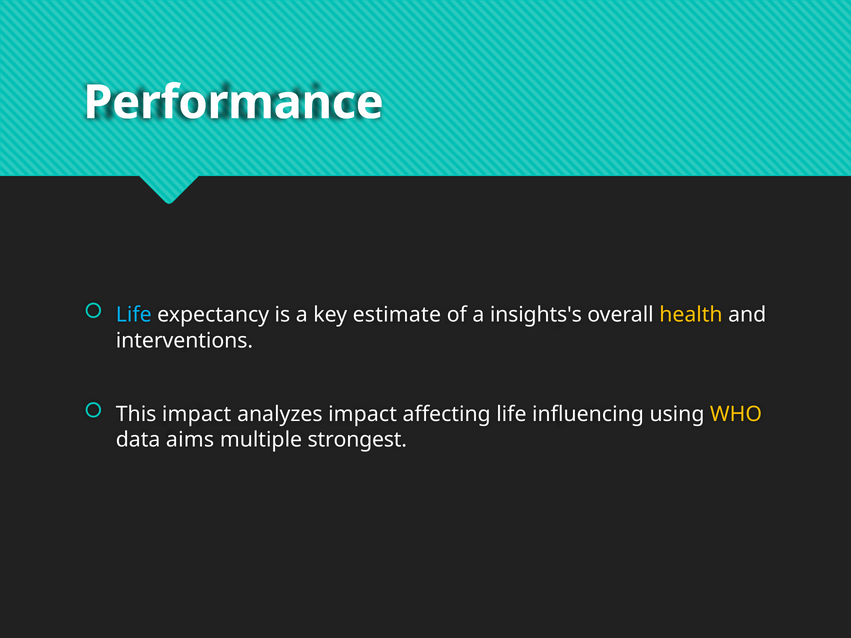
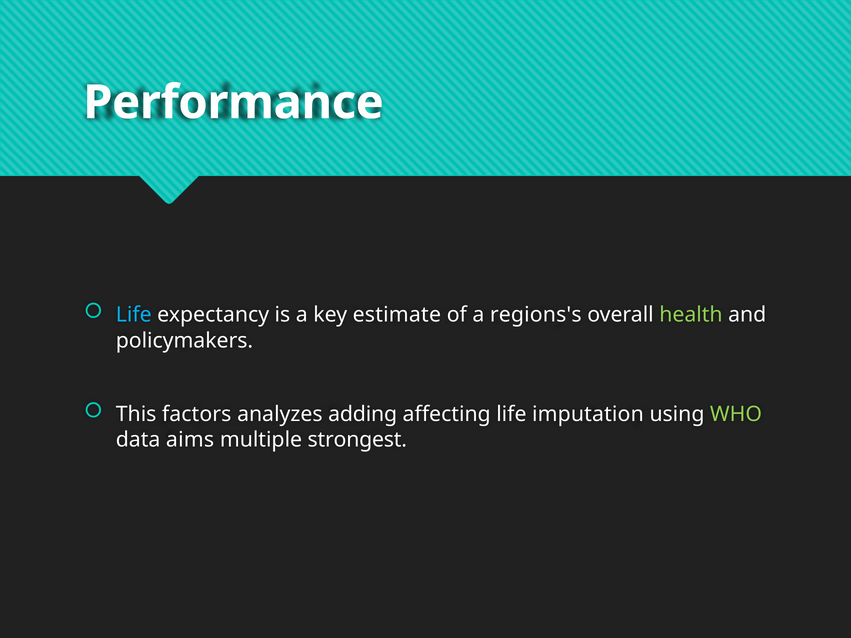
insights's: insights's -> regions's
health colour: yellow -> light green
interventions: interventions -> policymakers
This impact: impact -> factors
analyzes impact: impact -> adding
influencing: influencing -> imputation
WHO colour: yellow -> light green
